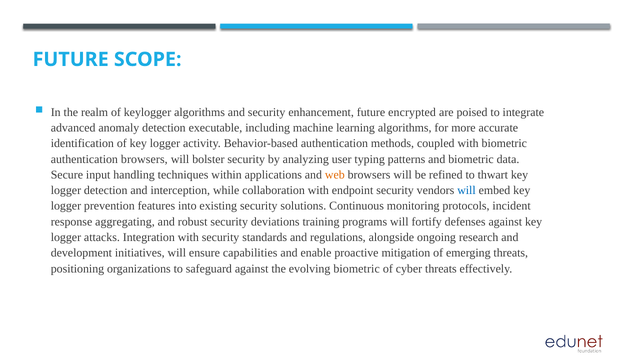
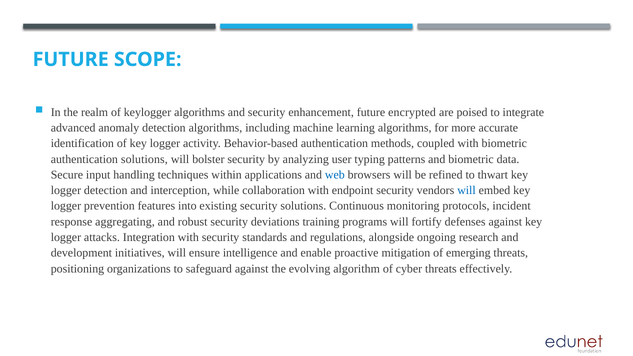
detection executable: executable -> algorithms
authentication browsers: browsers -> solutions
web colour: orange -> blue
capabilities: capabilities -> intelligence
evolving biometric: biometric -> algorithm
